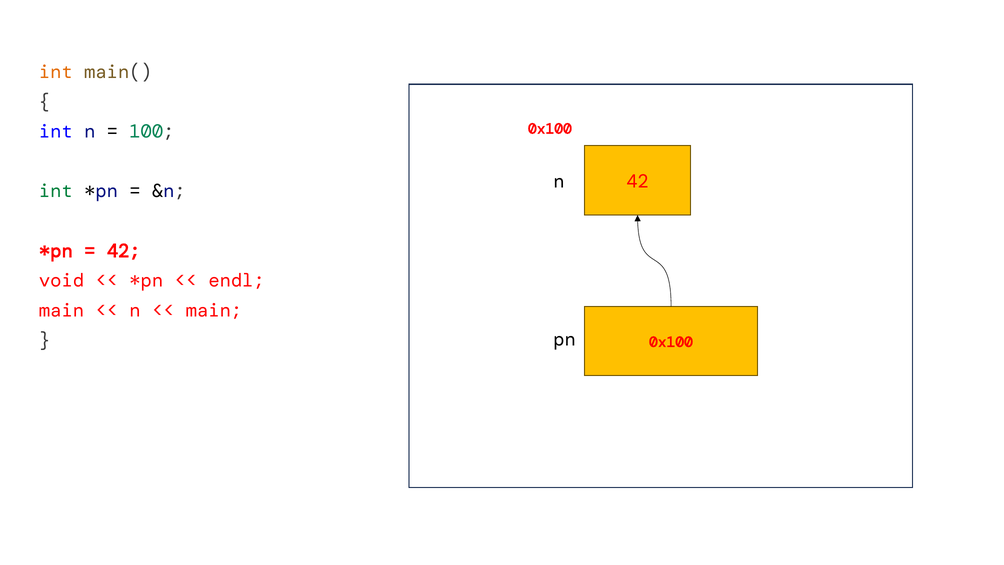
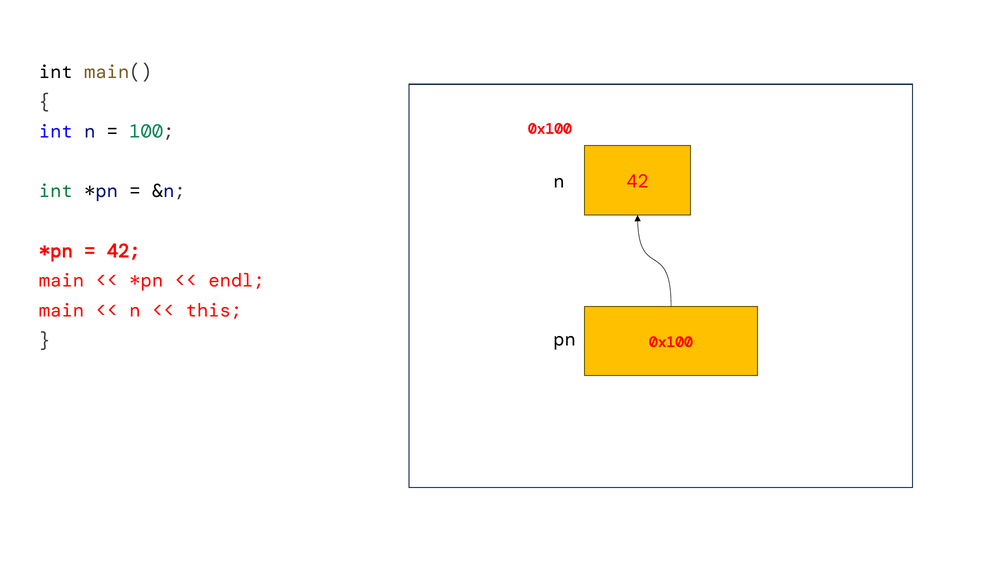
int at (56, 72) colour: orange -> black
void at (62, 281): void -> main
main at (214, 310): main -> this
